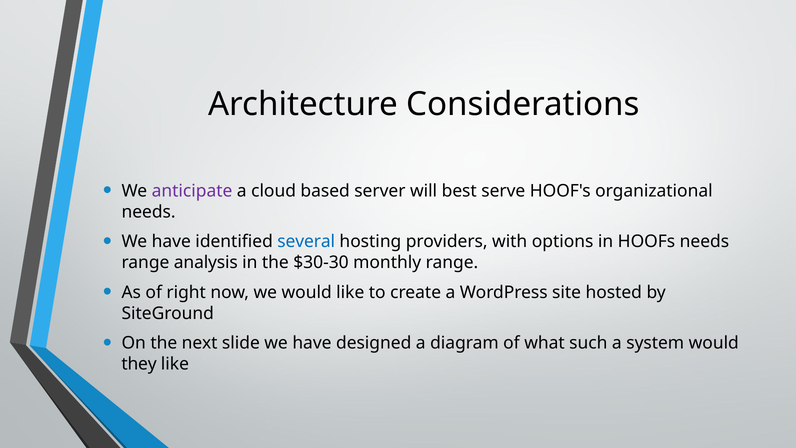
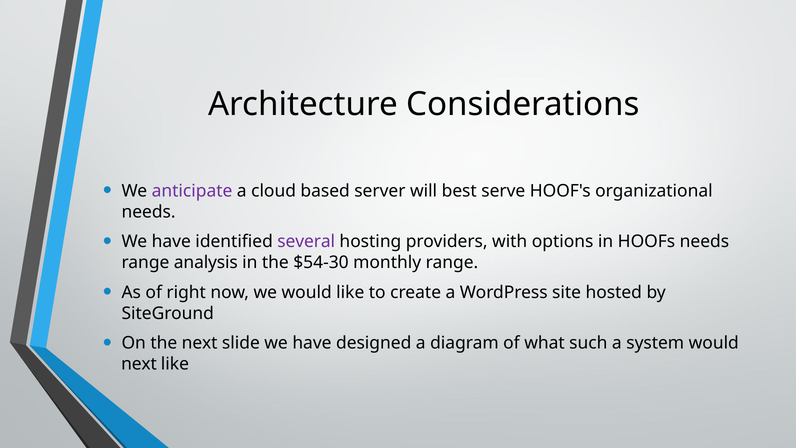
several colour: blue -> purple
$30-30: $30-30 -> $54-30
they at (139, 364): they -> next
